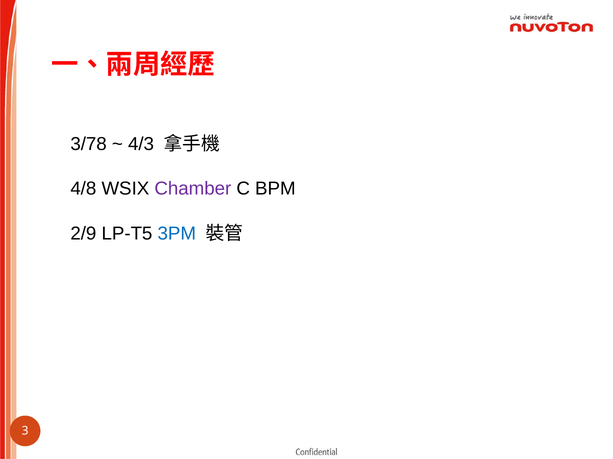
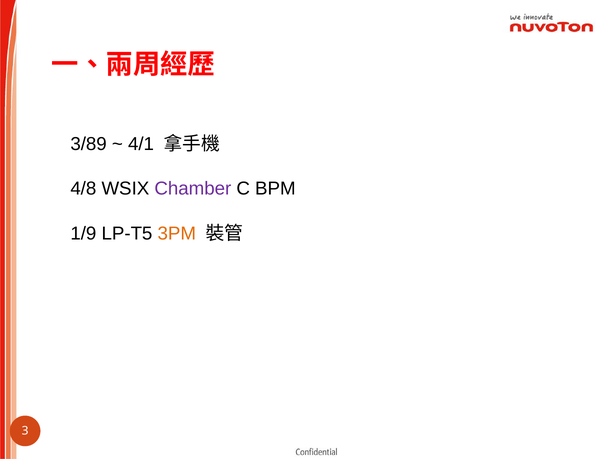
3/78: 3/78 -> 3/89
4/3: 4/3 -> 4/1
2/9: 2/9 -> 1/9
3PM colour: blue -> orange
